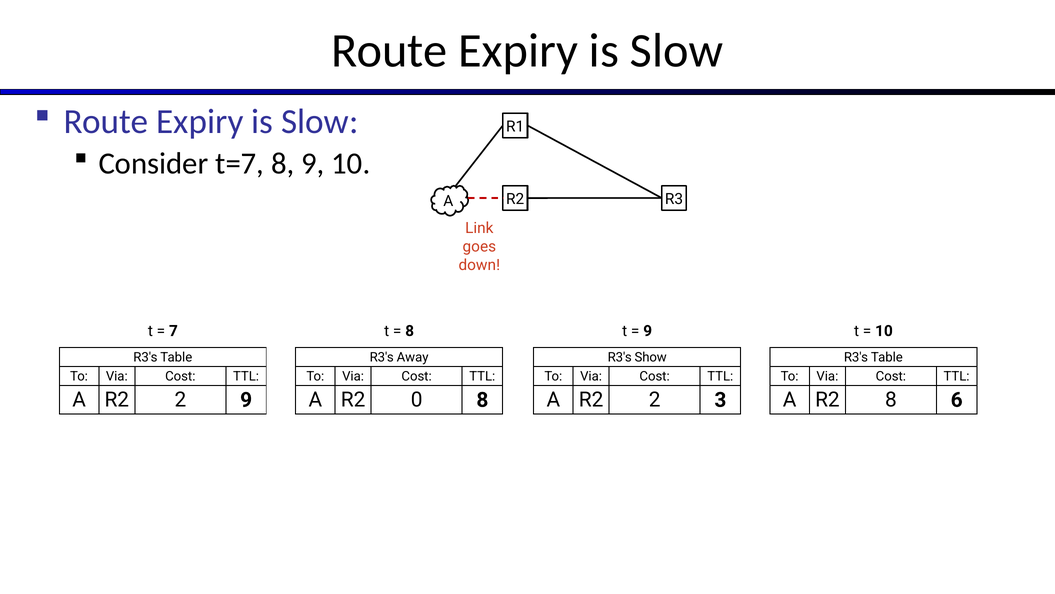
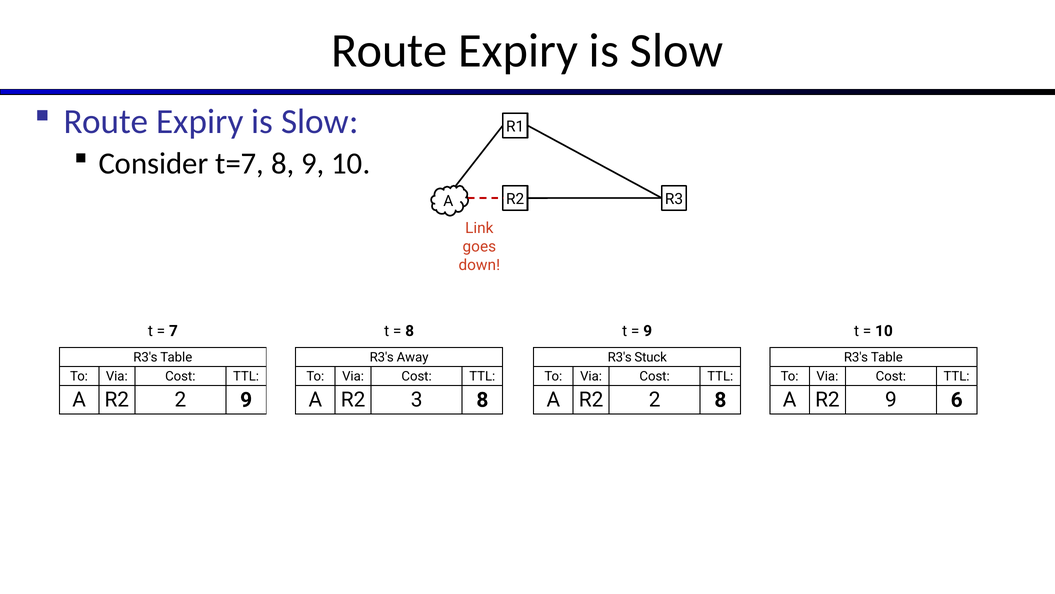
Show: Show -> Stuck
0: 0 -> 3
2 3: 3 -> 8
R2 8: 8 -> 9
